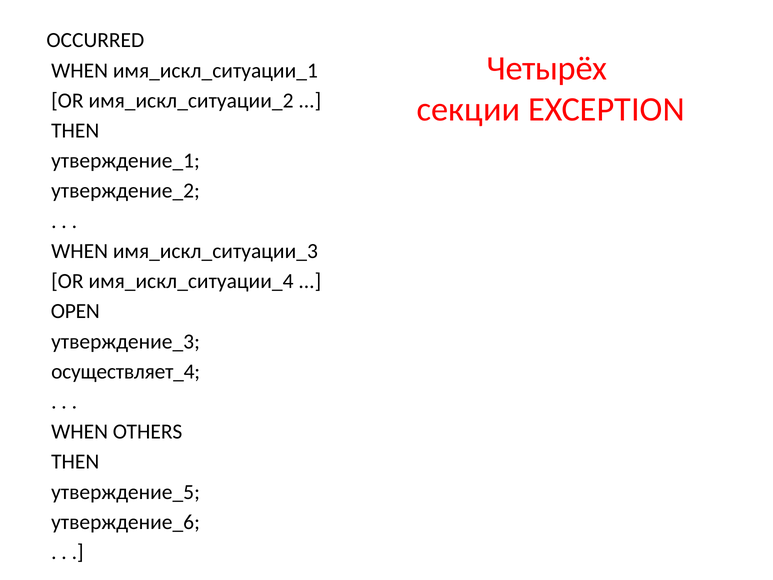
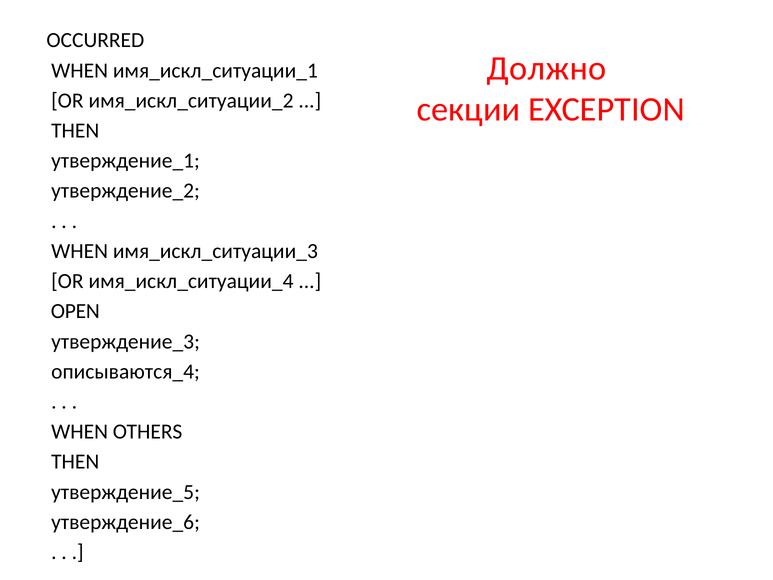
Четырёх: Четырёх -> Должно
осуществляет_4: осуществляет_4 -> описываются_4
